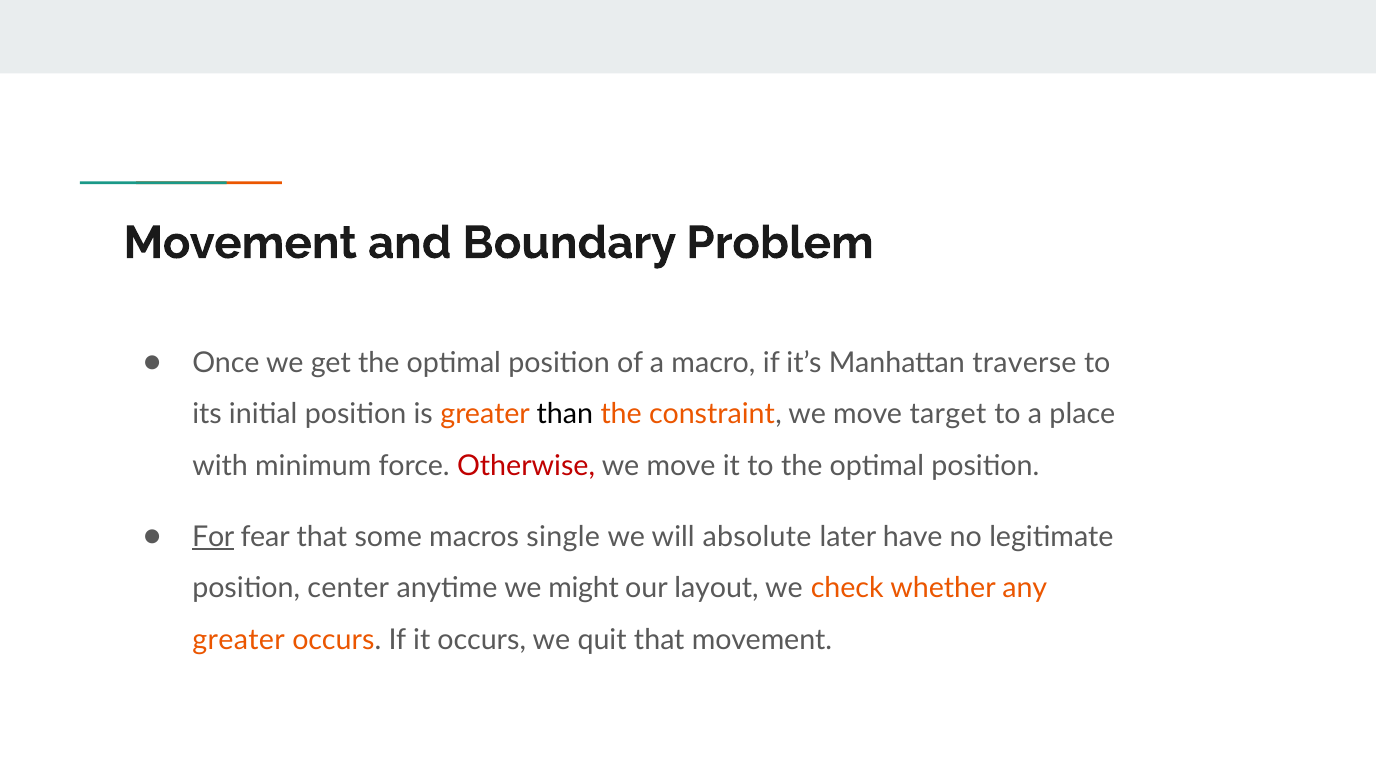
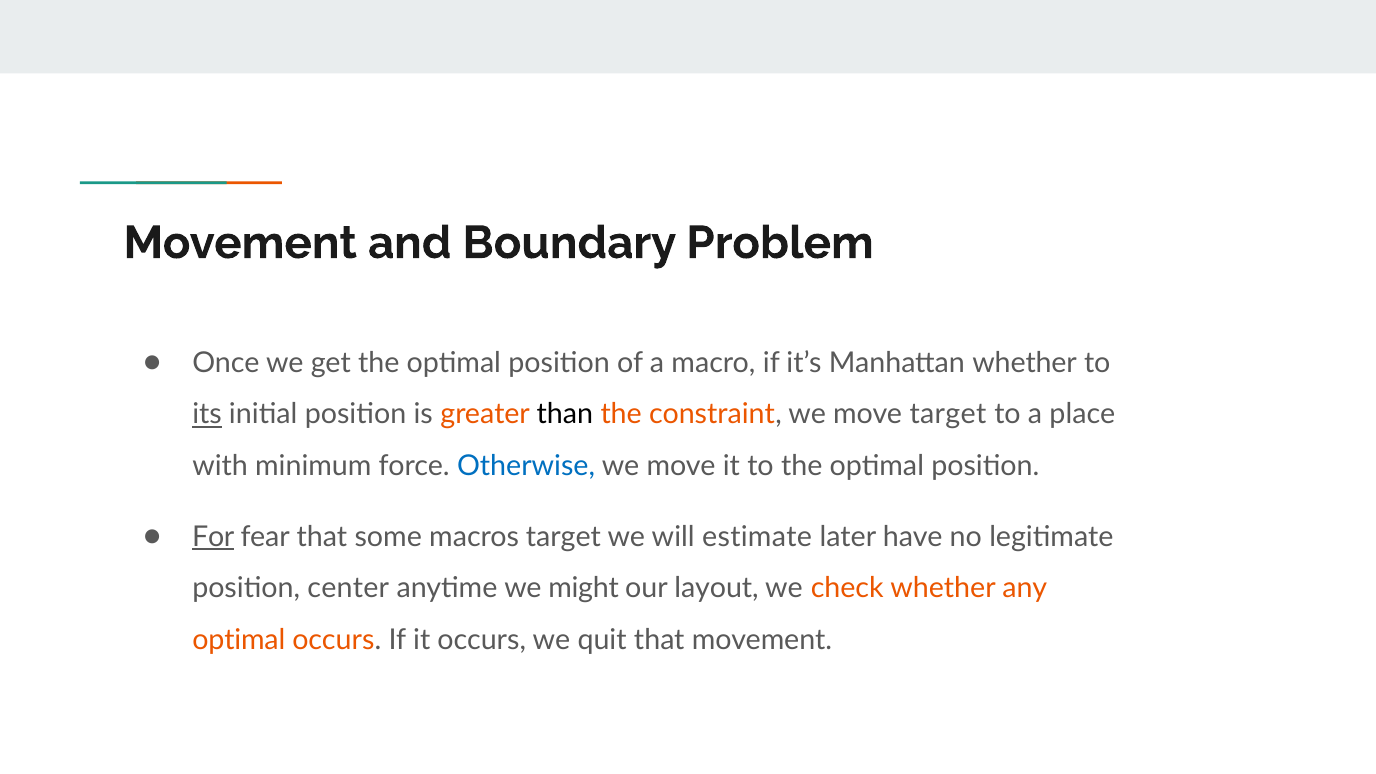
Manhattan traverse: traverse -> whether
its underline: none -> present
Otherwise colour: red -> blue
macros single: single -> target
absolute: absolute -> estimate
greater at (239, 640): greater -> optimal
